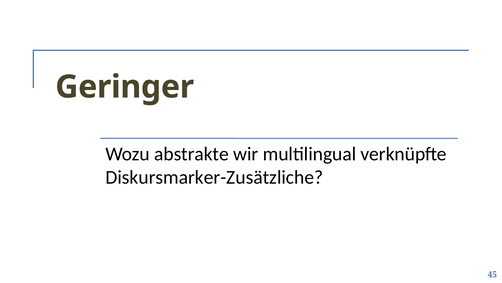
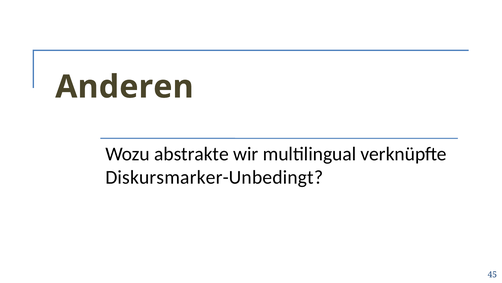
Geringer: Geringer -> Anderen
Diskursmarker-Zusätzliche: Diskursmarker-Zusätzliche -> Diskursmarker-Unbedingt
